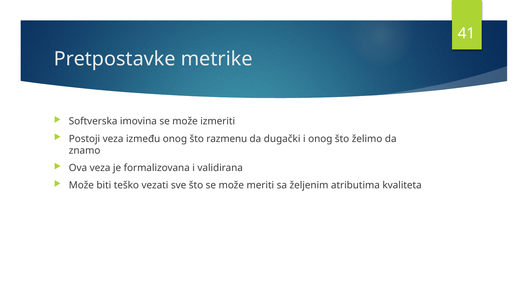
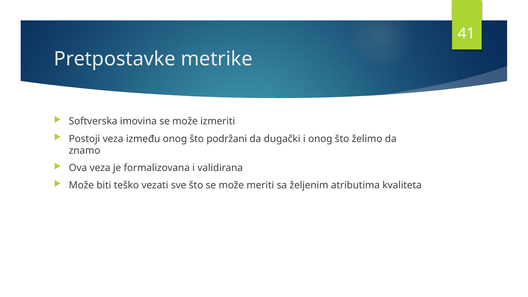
razmenu: razmenu -> podržani
